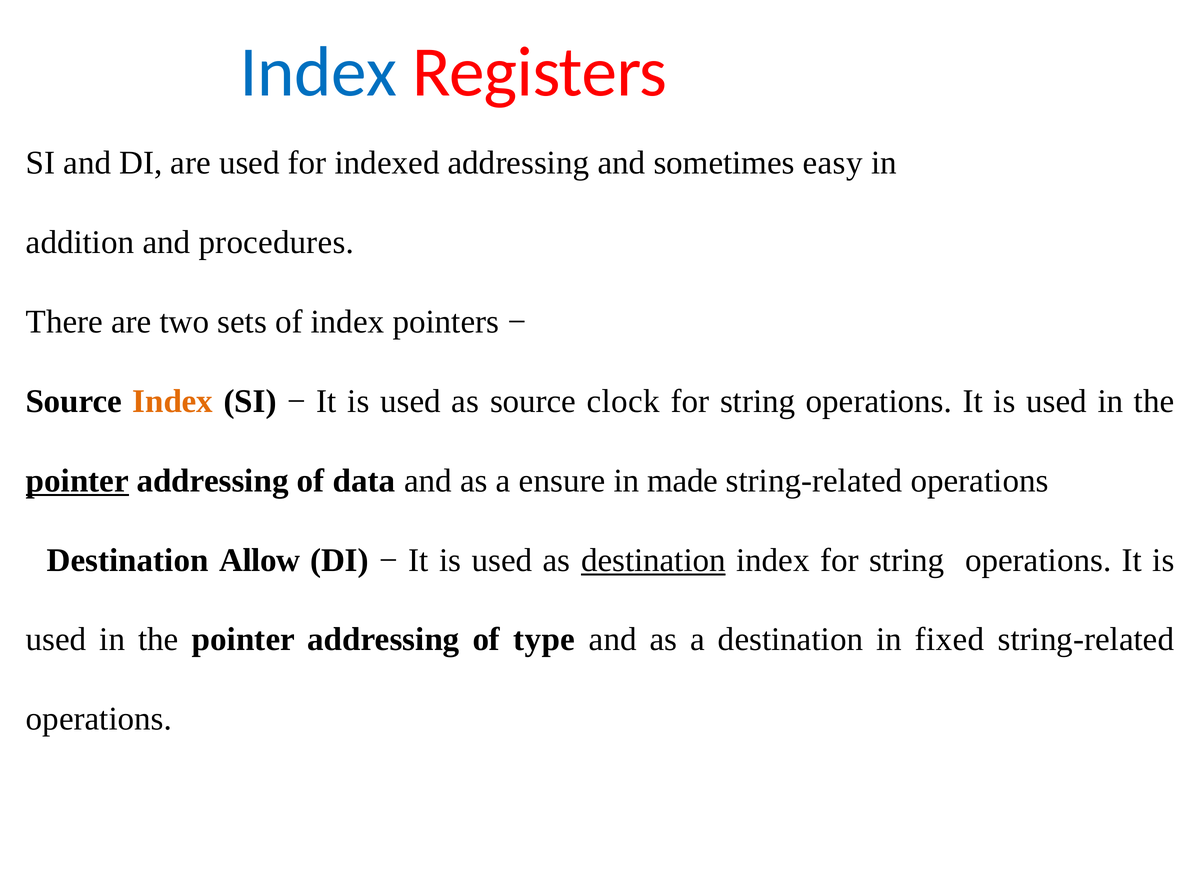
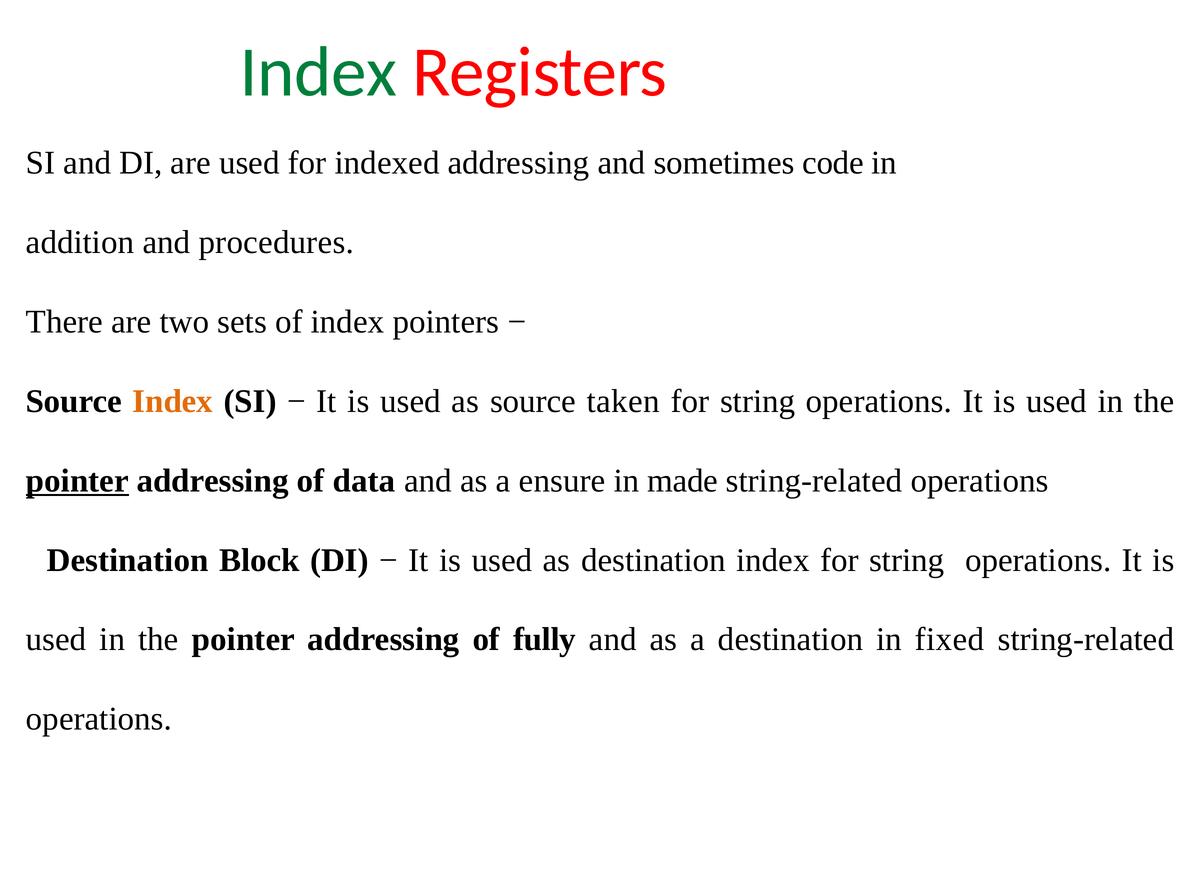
Index at (318, 72) colour: blue -> green
easy: easy -> code
clock: clock -> taken
Allow: Allow -> Block
destination at (654, 560) underline: present -> none
type: type -> fully
